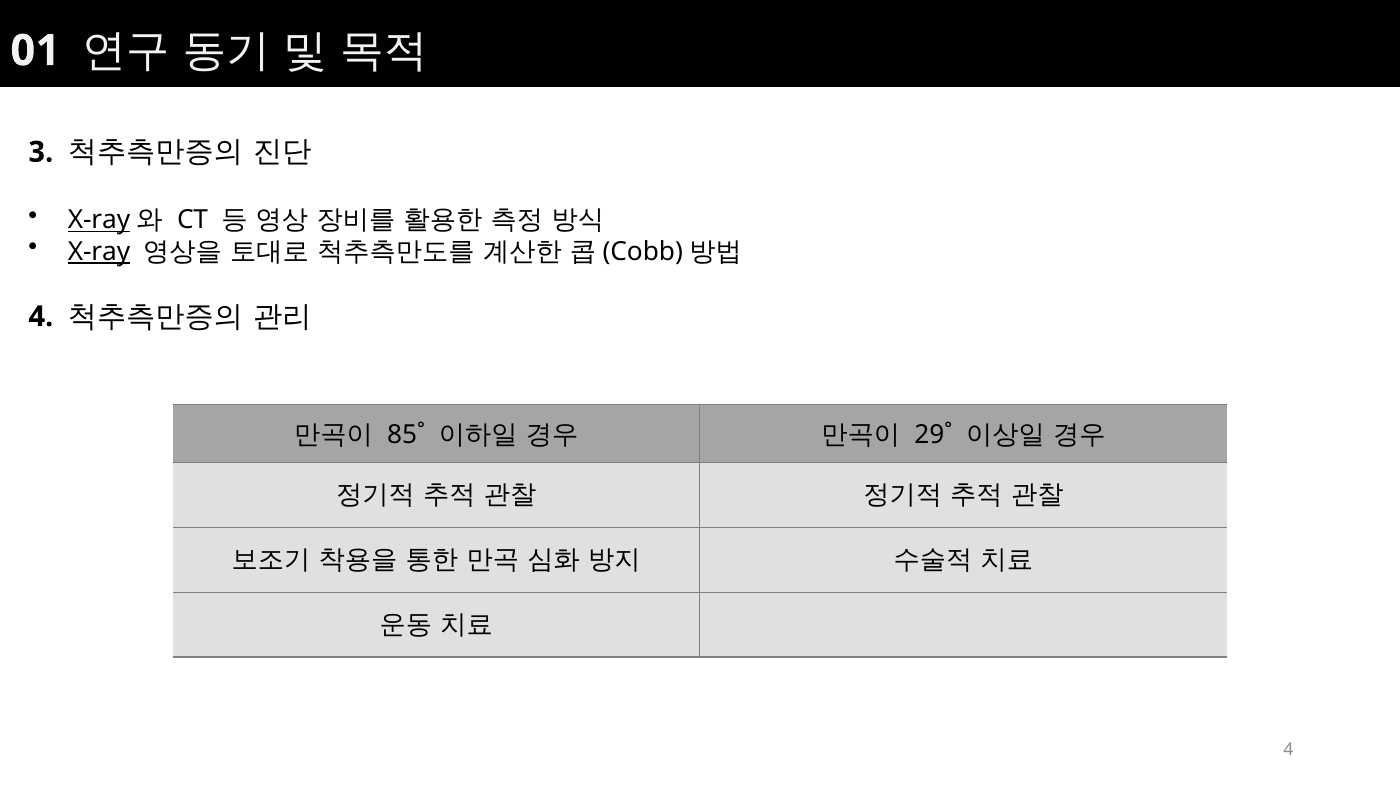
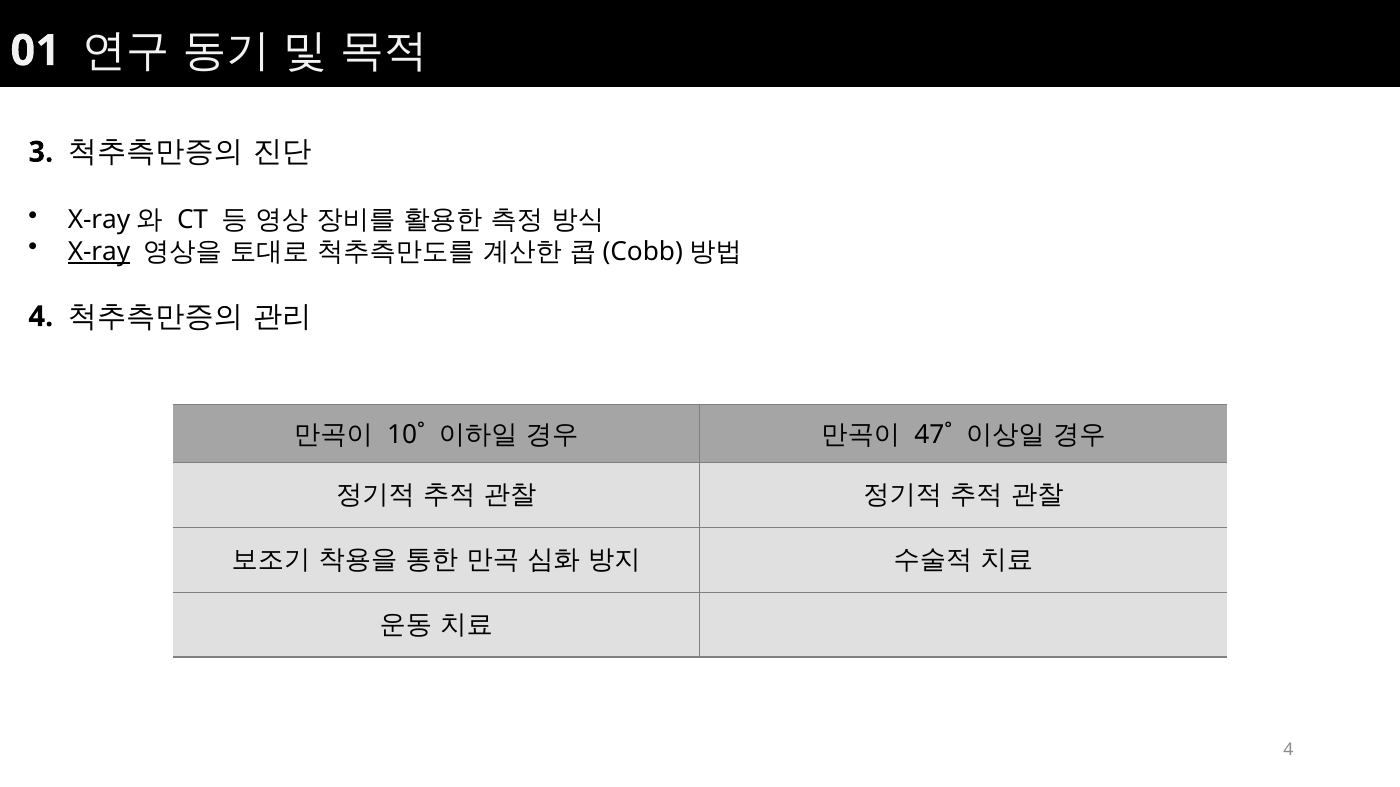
X-ray at (99, 220) underline: present -> none
85˚: 85˚ -> 10˚
29˚: 29˚ -> 47˚
